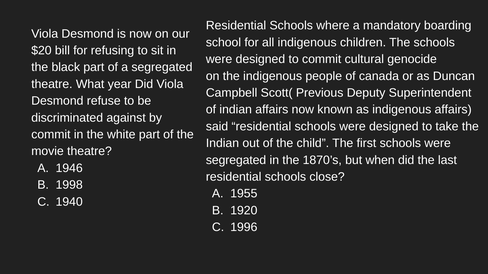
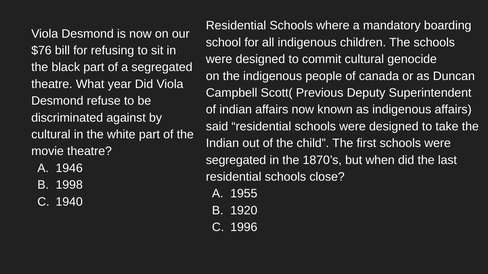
$20: $20 -> $76
commit at (51, 135): commit -> cultural
